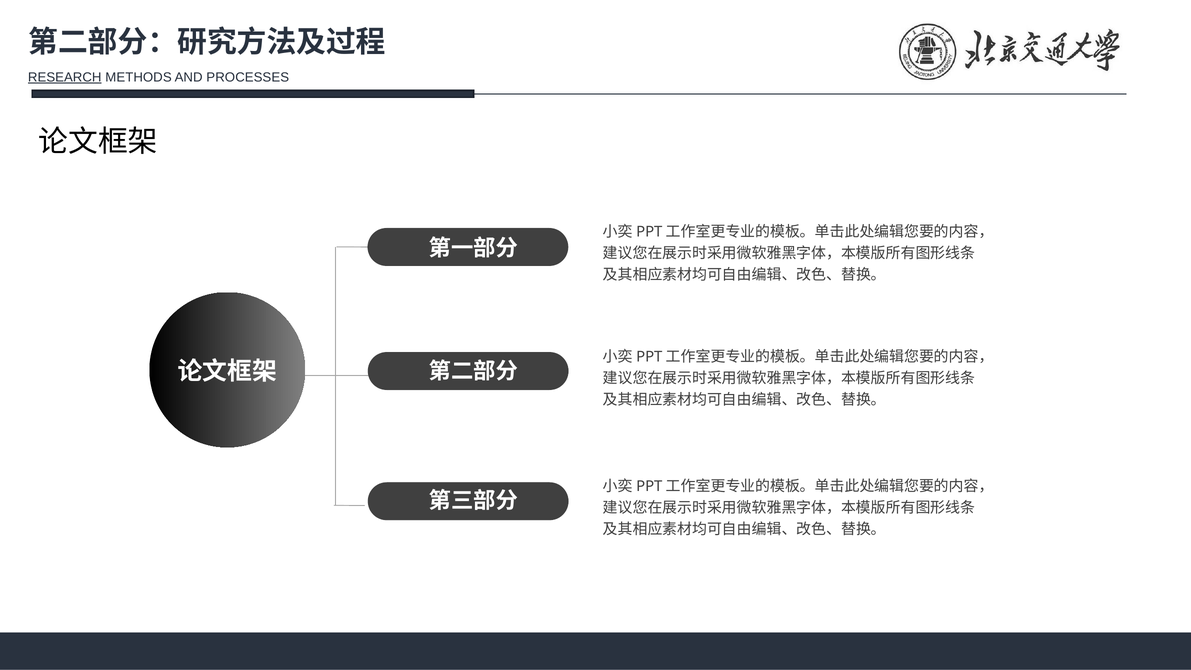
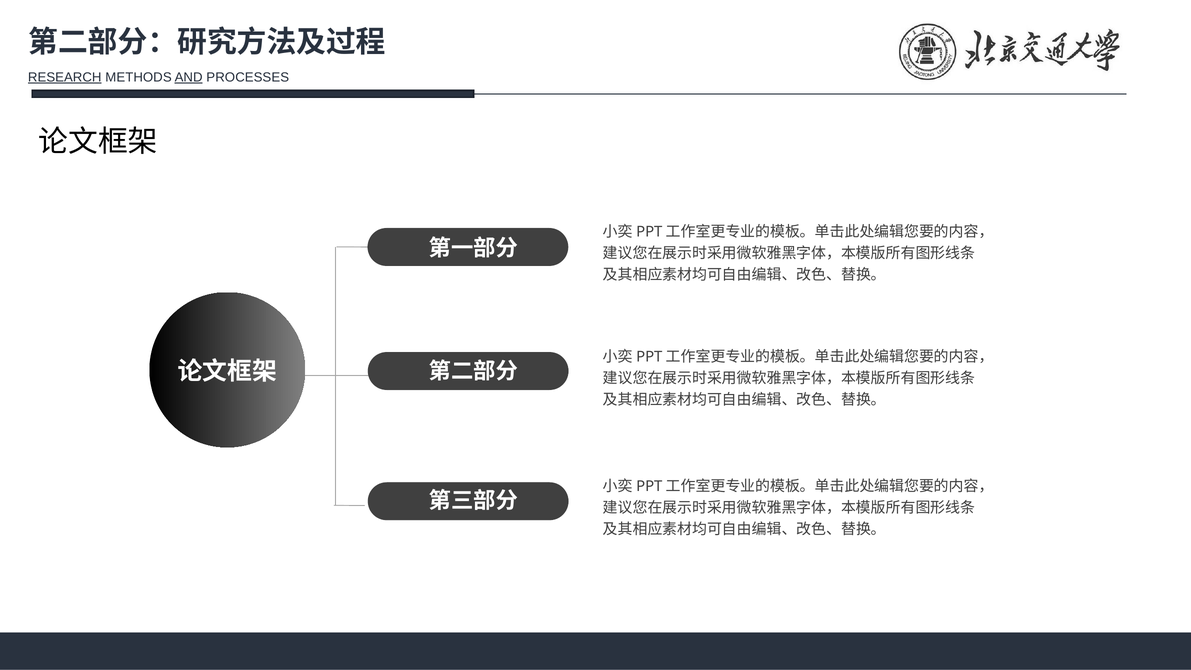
AND underline: none -> present
